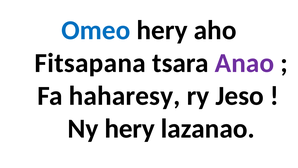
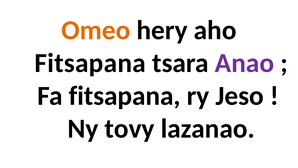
Omeo colour: blue -> orange
Fa haharesy: haharesy -> fitsapana
Ny hery: hery -> tovy
